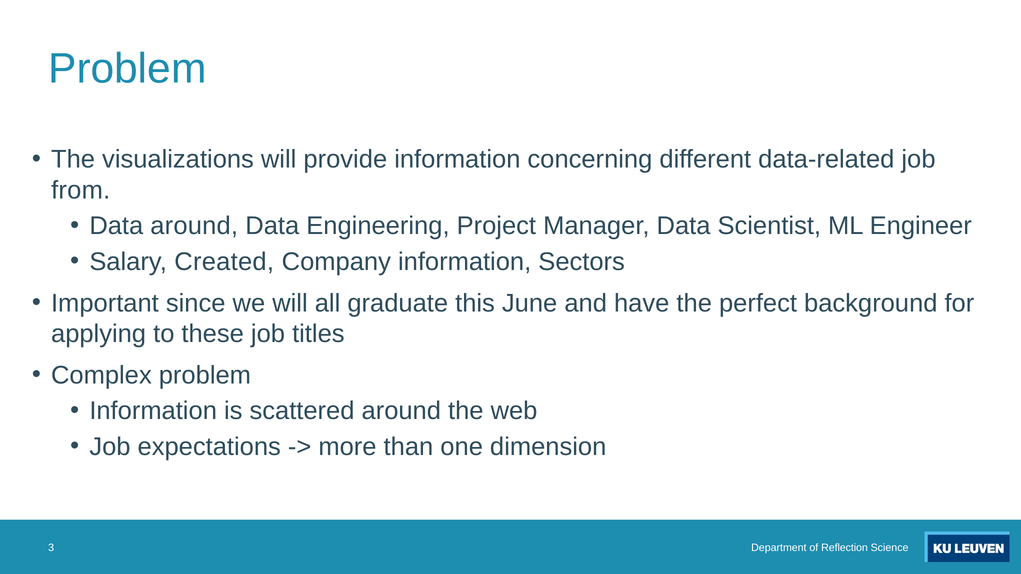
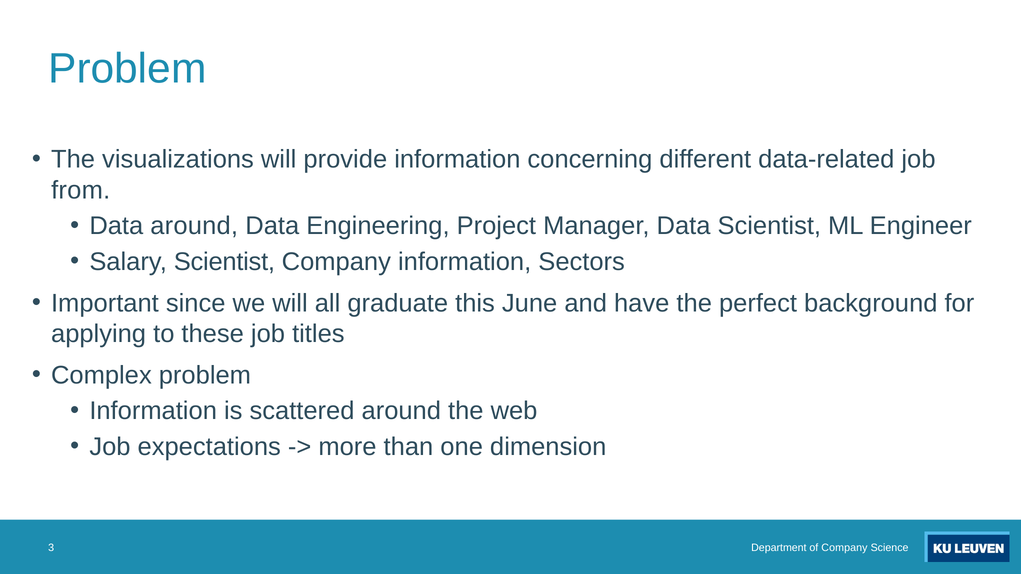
Salary Created: Created -> Scientist
of Reflection: Reflection -> Company
